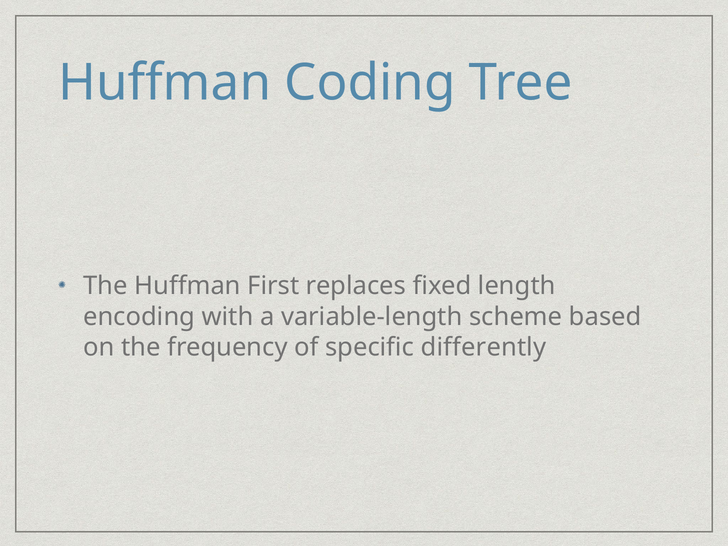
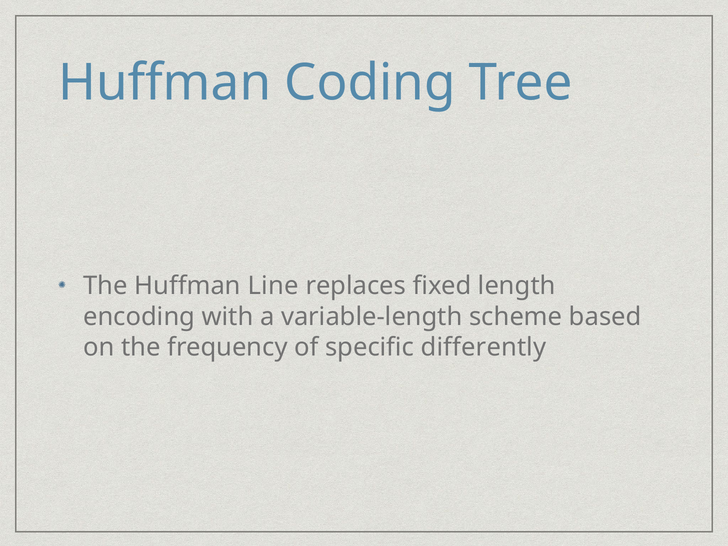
First: First -> Line
